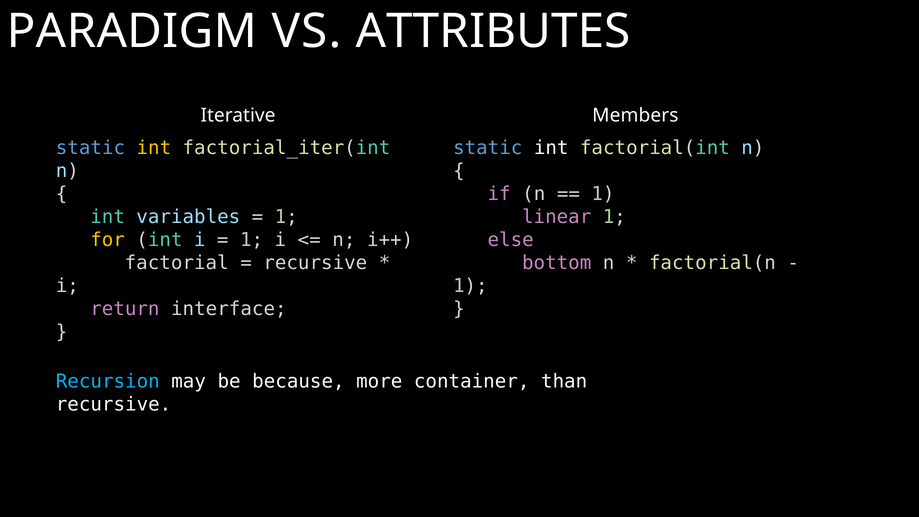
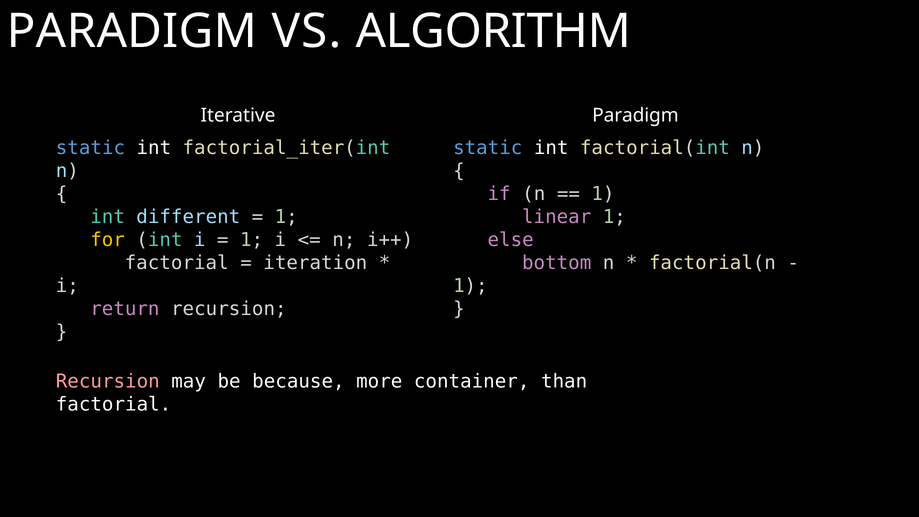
ATTRIBUTES: ATTRIBUTES -> ALGORITHM
Members at (635, 116): Members -> Paradigm
int at (154, 148) colour: yellow -> white
variables: variables -> different
recursive at (315, 263): recursive -> iteration
return interface: interface -> recursion
Recursion at (108, 382) colour: light blue -> pink
recursive at (114, 405): recursive -> factorial
